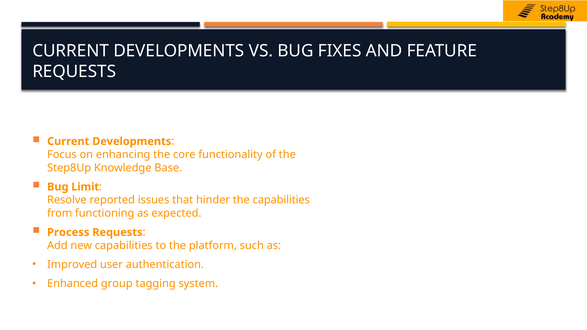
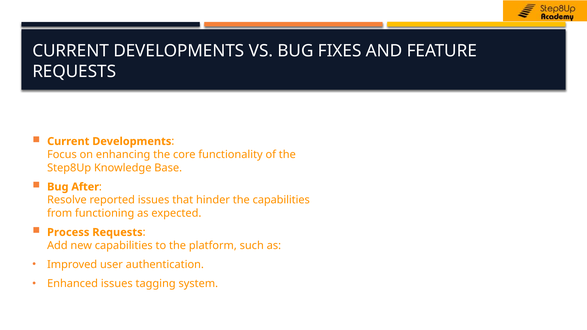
Limit: Limit -> After
Enhanced group: group -> issues
